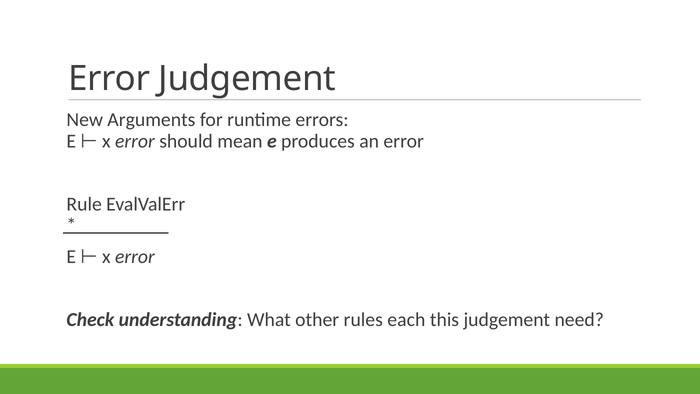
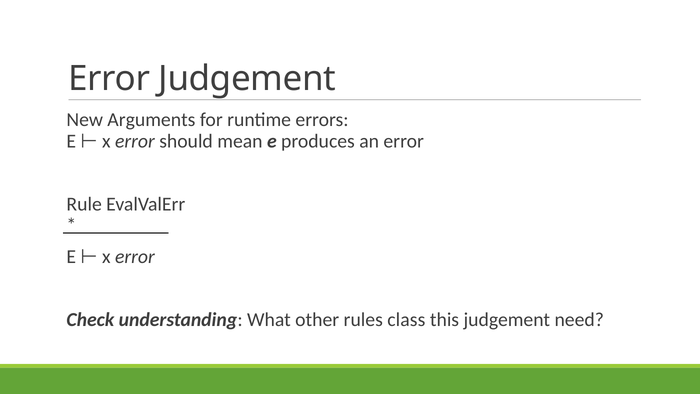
each: each -> class
